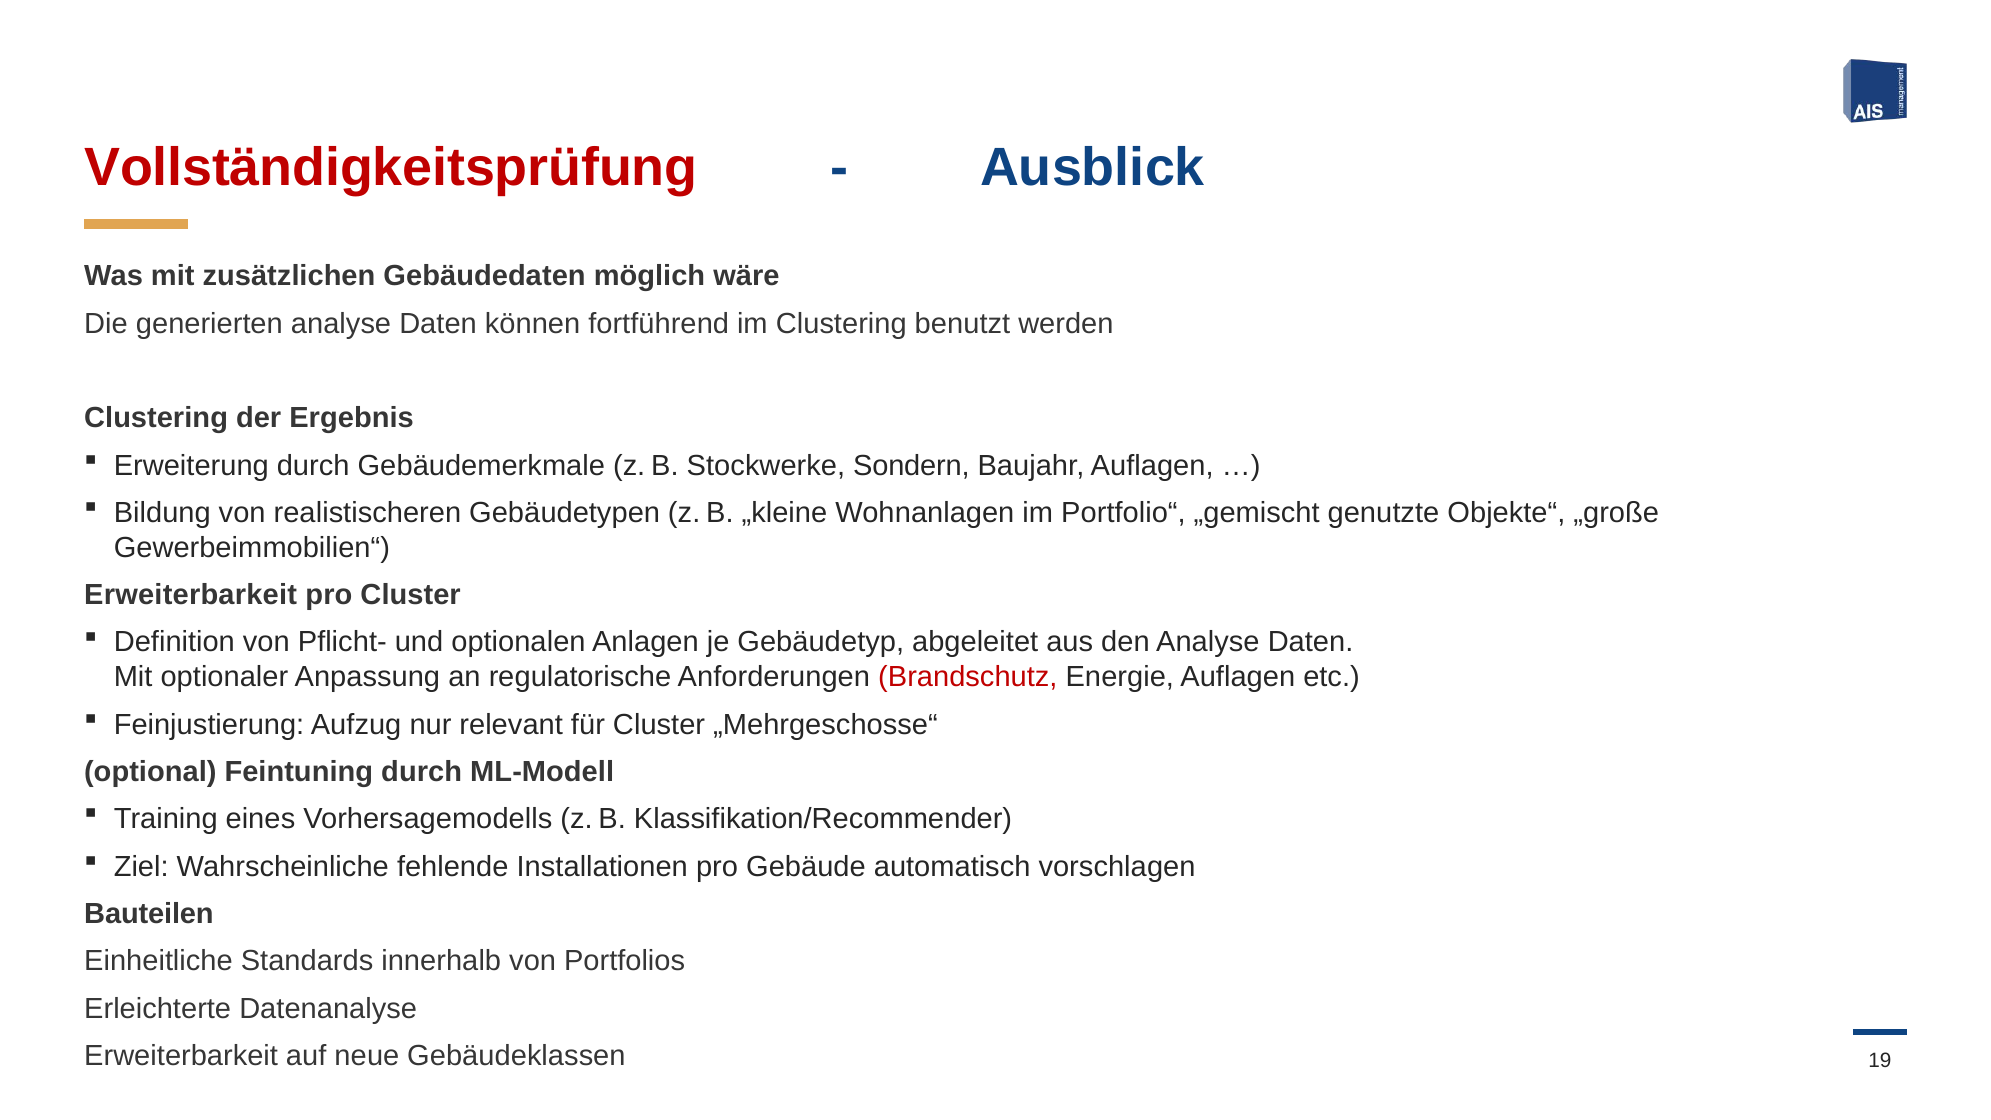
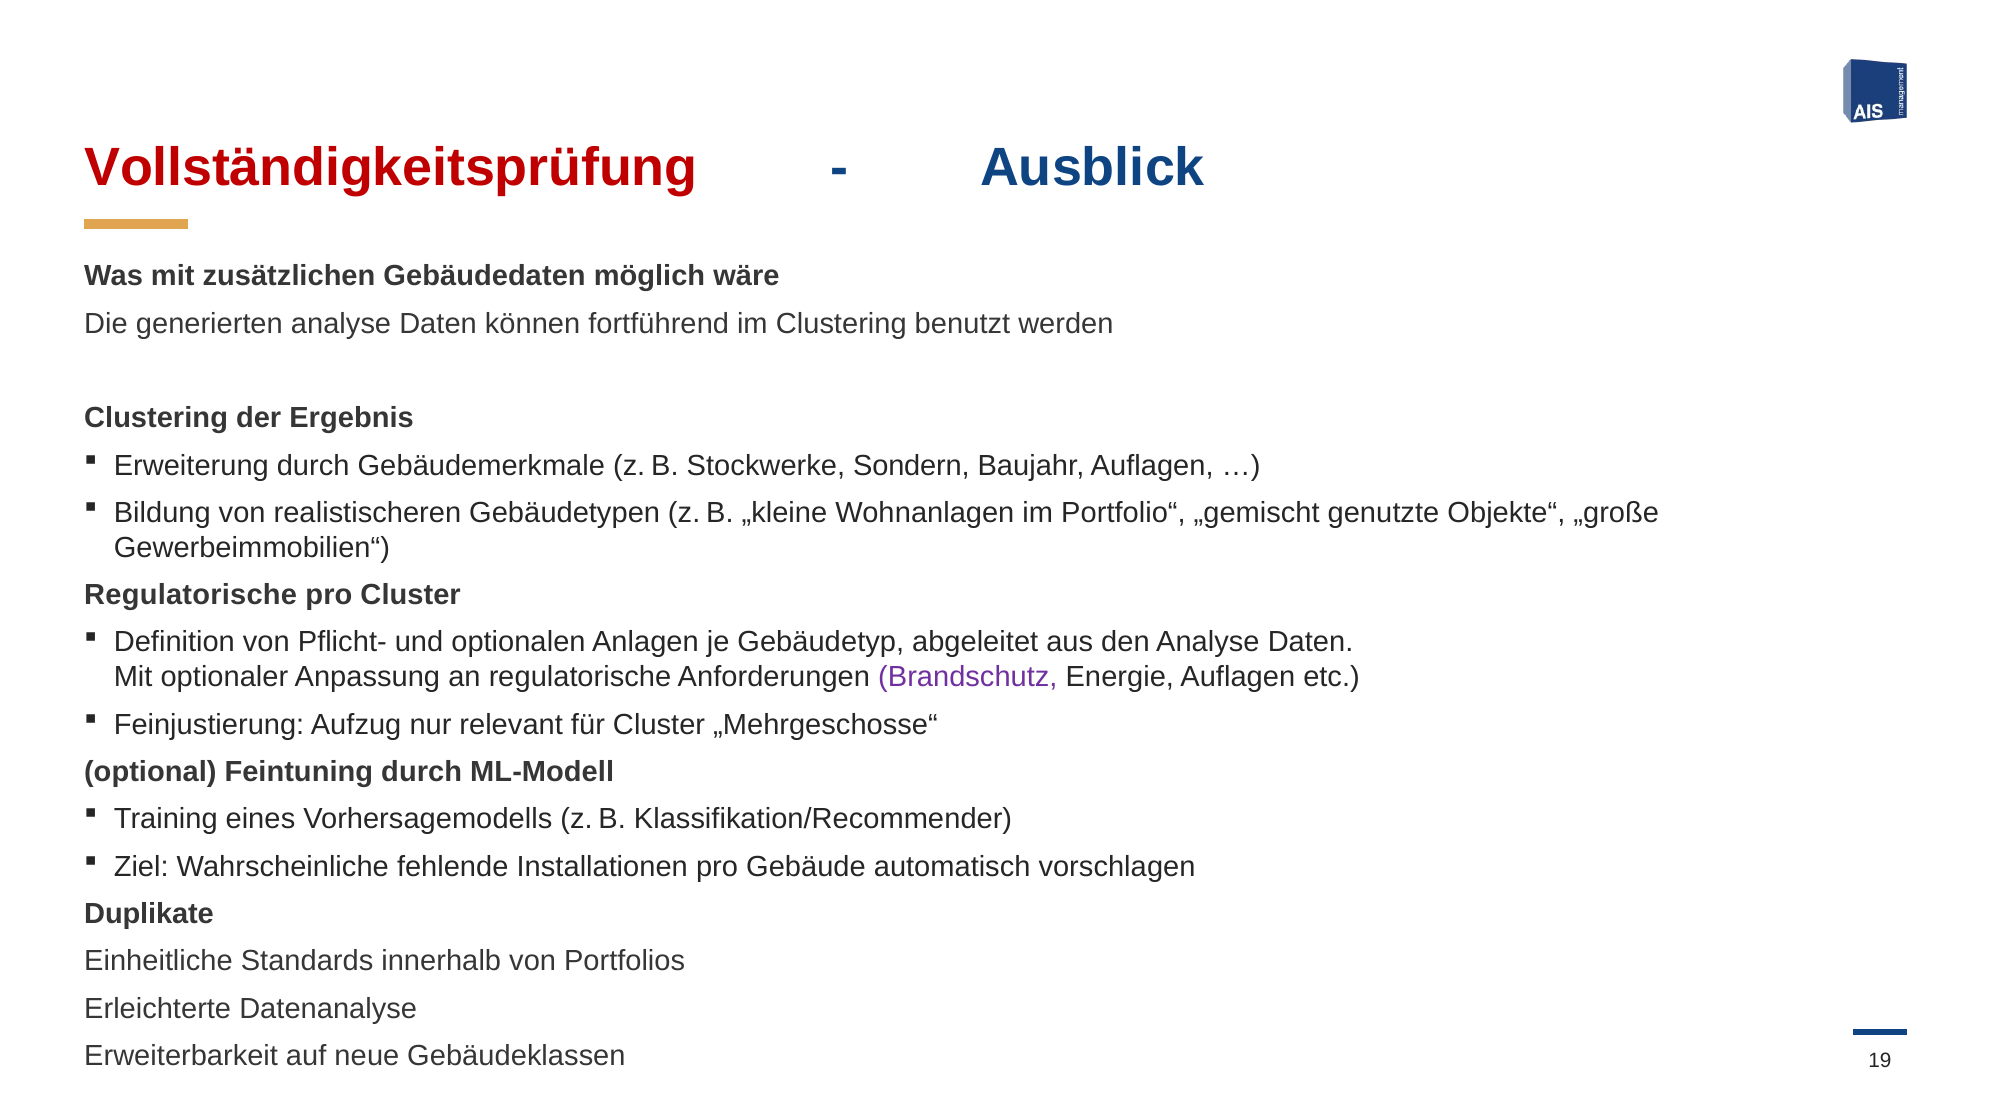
Erweiterbarkeit at (191, 595): Erweiterbarkeit -> Regulatorische
Brandschutz colour: red -> purple
Bauteilen: Bauteilen -> Duplikate
